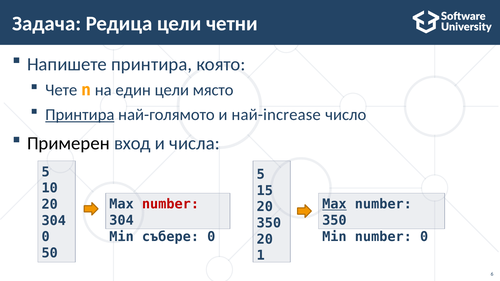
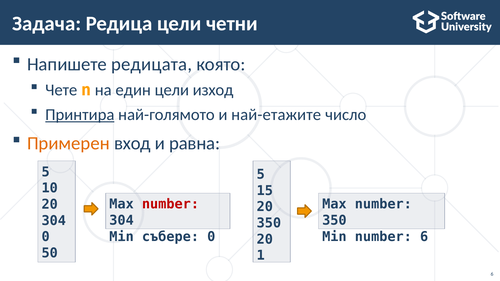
Напишете принтира: принтира -> редицата
място: място -> изход
най-increase: най-increase -> най-етажите
Примерен colour: black -> orange
числа: числа -> равна
Max at (334, 204) underline: present -> none
number 0: 0 -> 6
